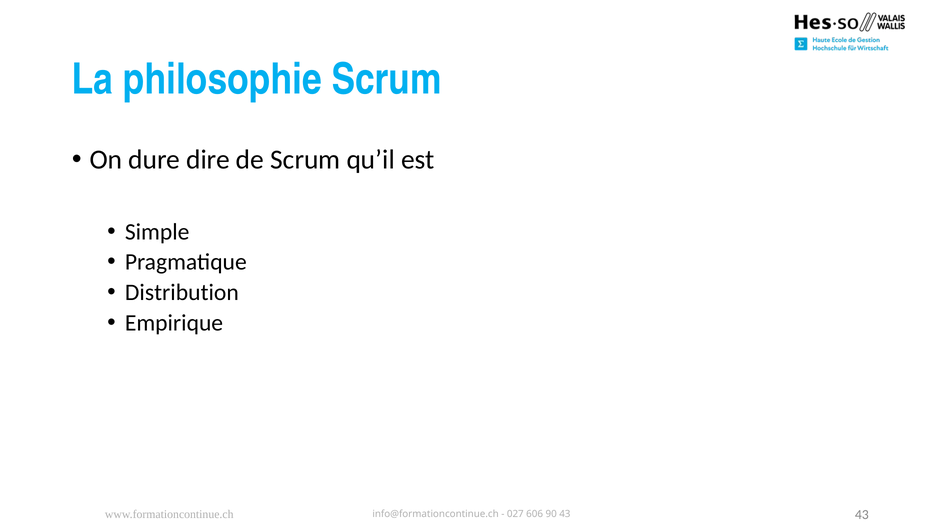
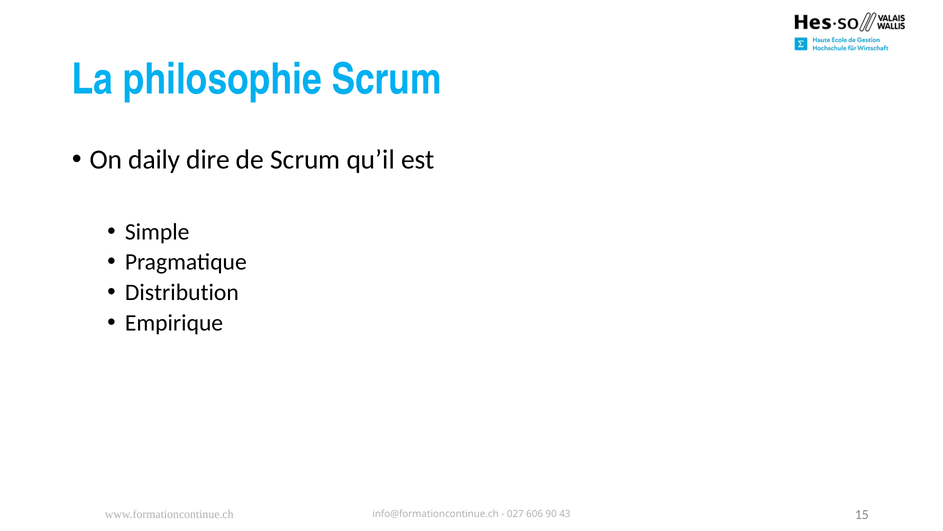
dure: dure -> daily
43 43: 43 -> 15
